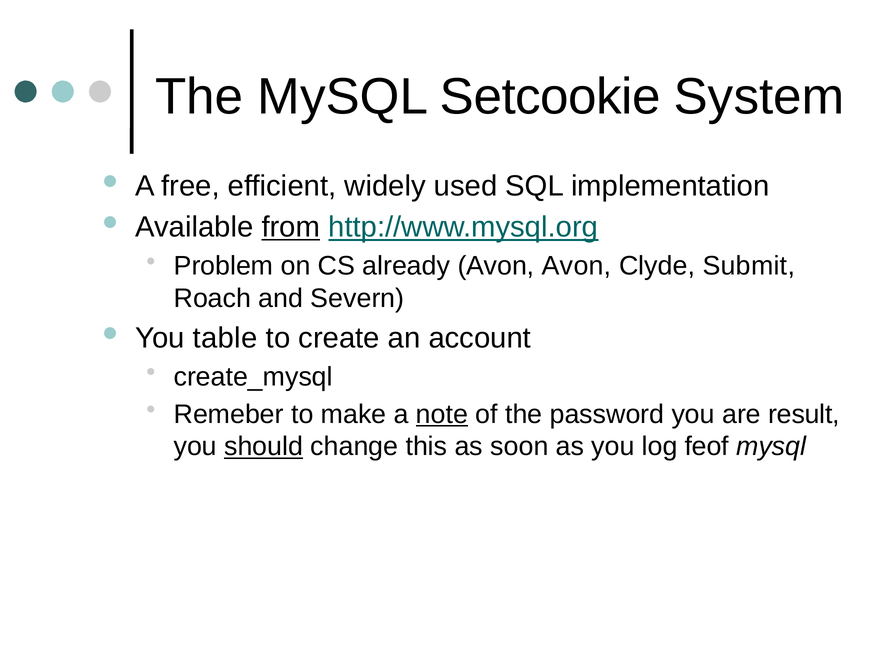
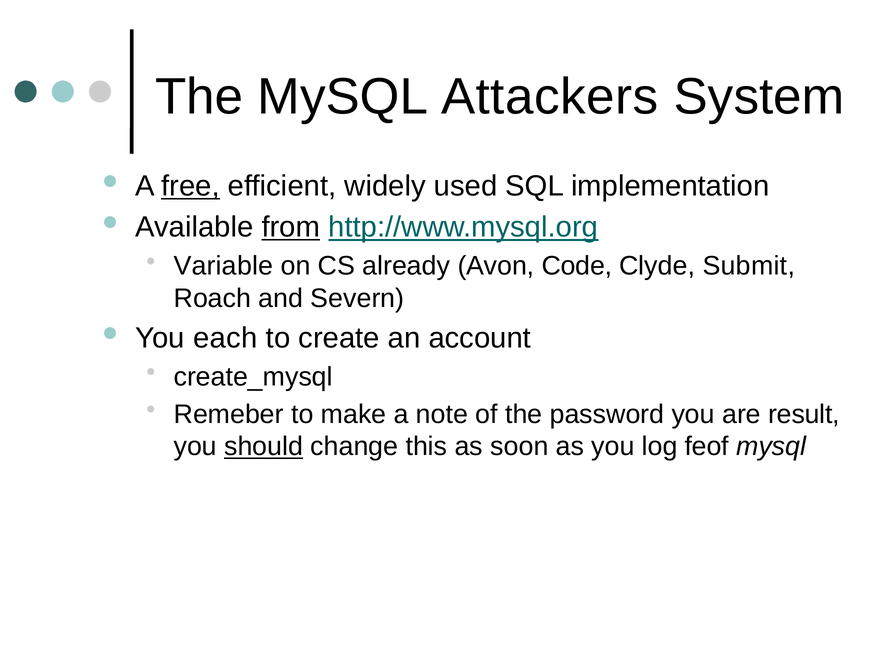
Setcookie: Setcookie -> Attackers
free underline: none -> present
Problem: Problem -> Variable
Avon Avon: Avon -> Code
table: table -> each
note underline: present -> none
